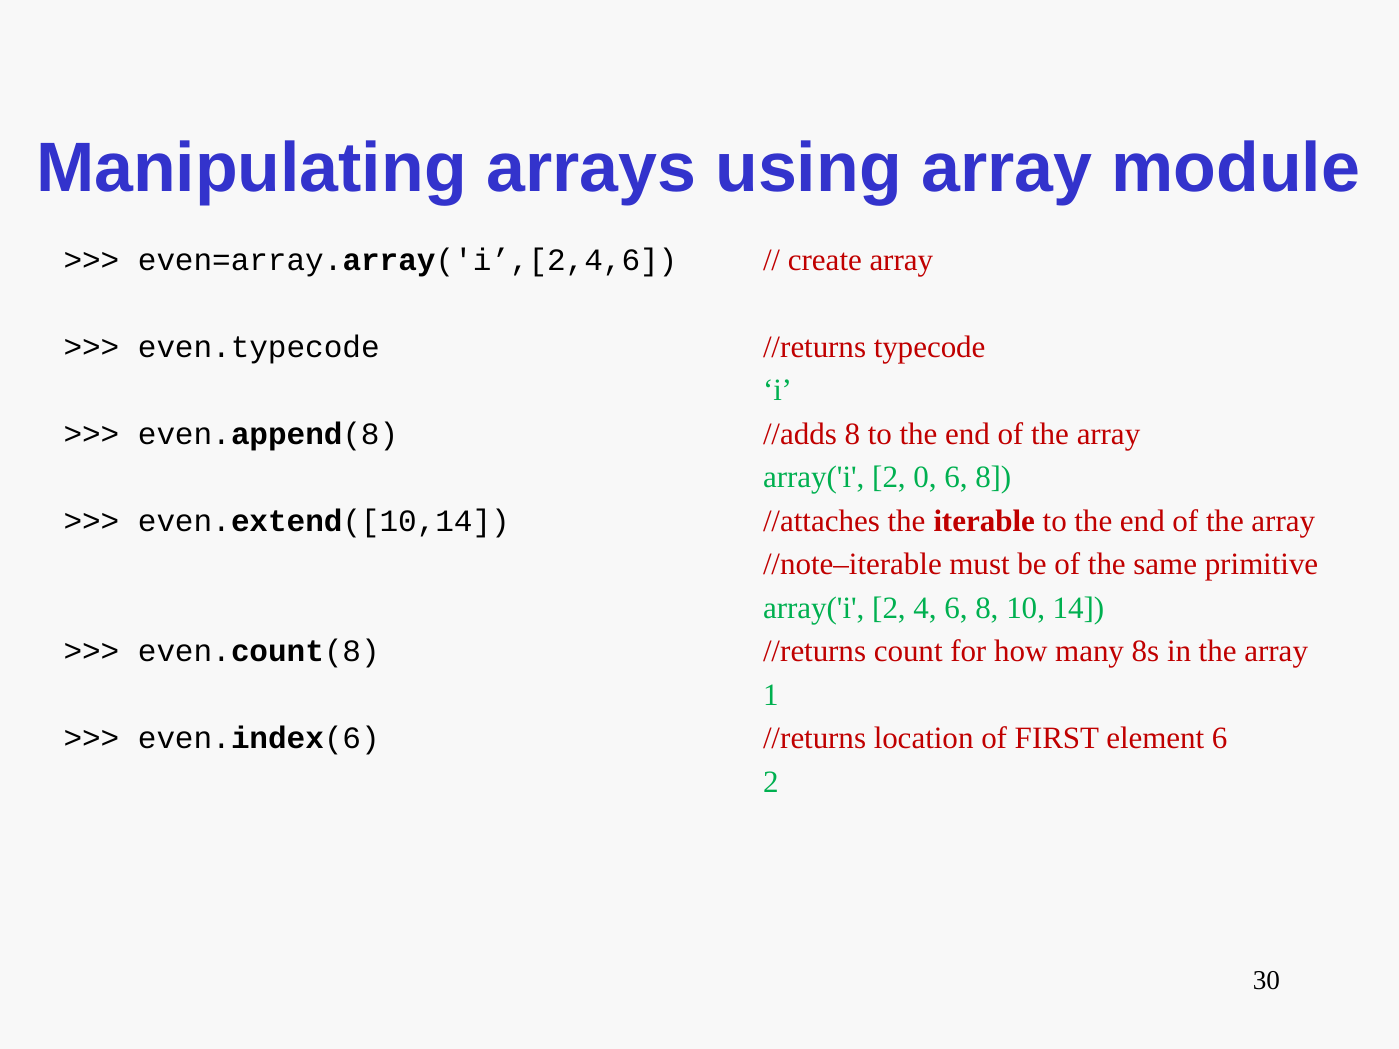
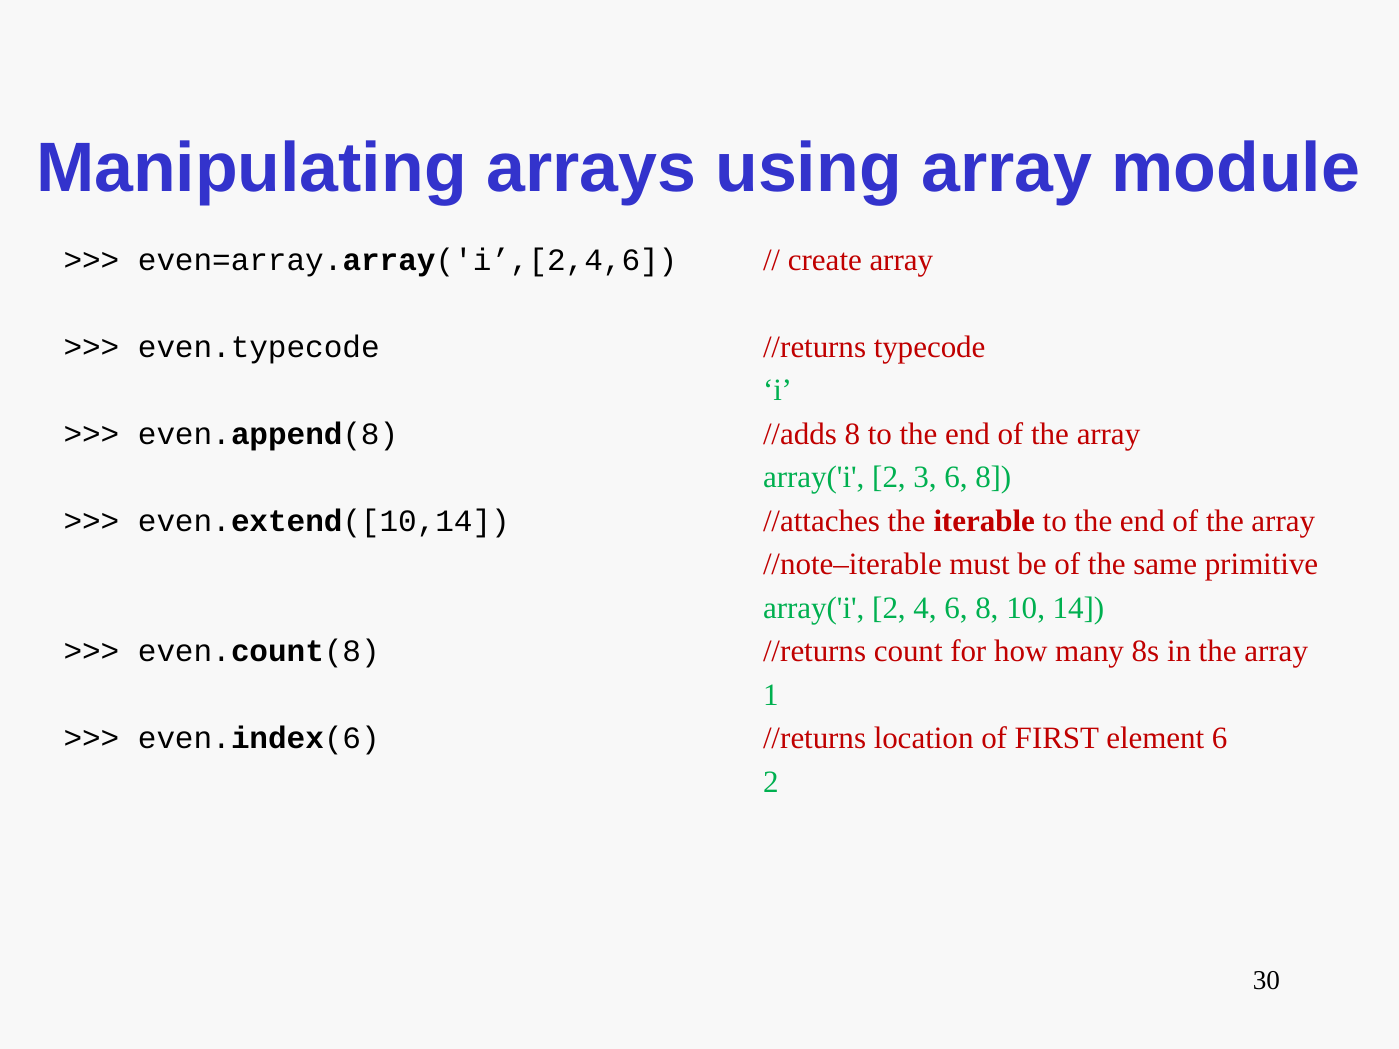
0: 0 -> 3
